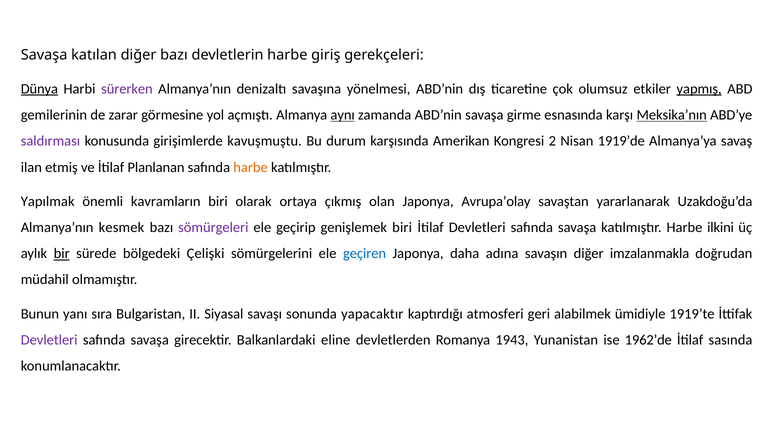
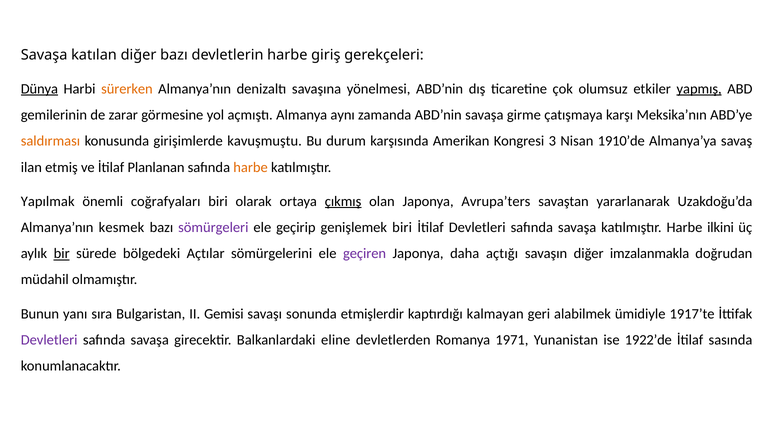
sürerken colour: purple -> orange
aynı underline: present -> none
esnasında: esnasında -> çatışmaya
Meksika’nın underline: present -> none
saldırması colour: purple -> orange
2: 2 -> 3
1919’de: 1919’de -> 1910’de
kavramların: kavramların -> coğrafyaları
çıkmış underline: none -> present
Avrupa’olay: Avrupa’olay -> Avrupa’ters
Çelişki: Çelişki -> Açtılar
geçiren colour: blue -> purple
adına: adına -> açtığı
Siyasal: Siyasal -> Gemisi
yapacaktır: yapacaktır -> etmişlerdir
atmosferi: atmosferi -> kalmayan
1919’te: 1919’te -> 1917’te
1943: 1943 -> 1971
1962’de: 1962’de -> 1922’de
